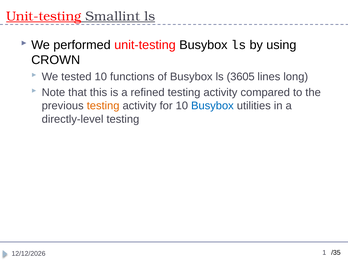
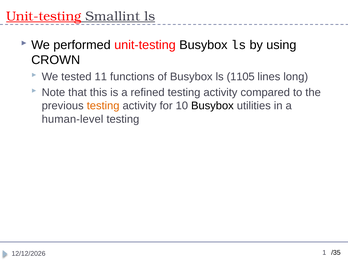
tested 10: 10 -> 11
3605: 3605 -> 1105
Busybox at (212, 106) colour: blue -> black
directly-level: directly-level -> human-level
